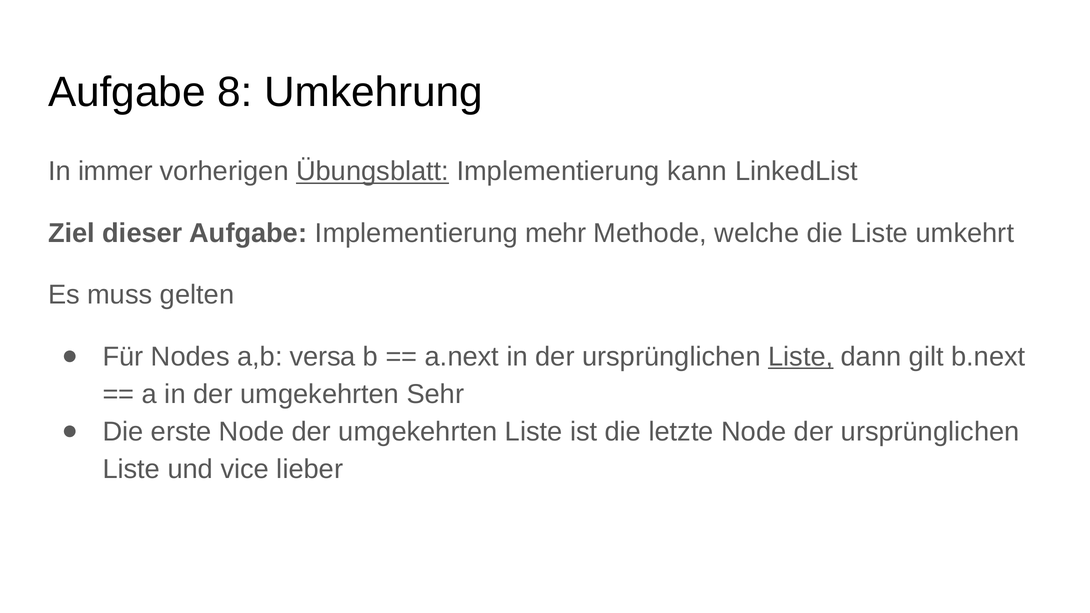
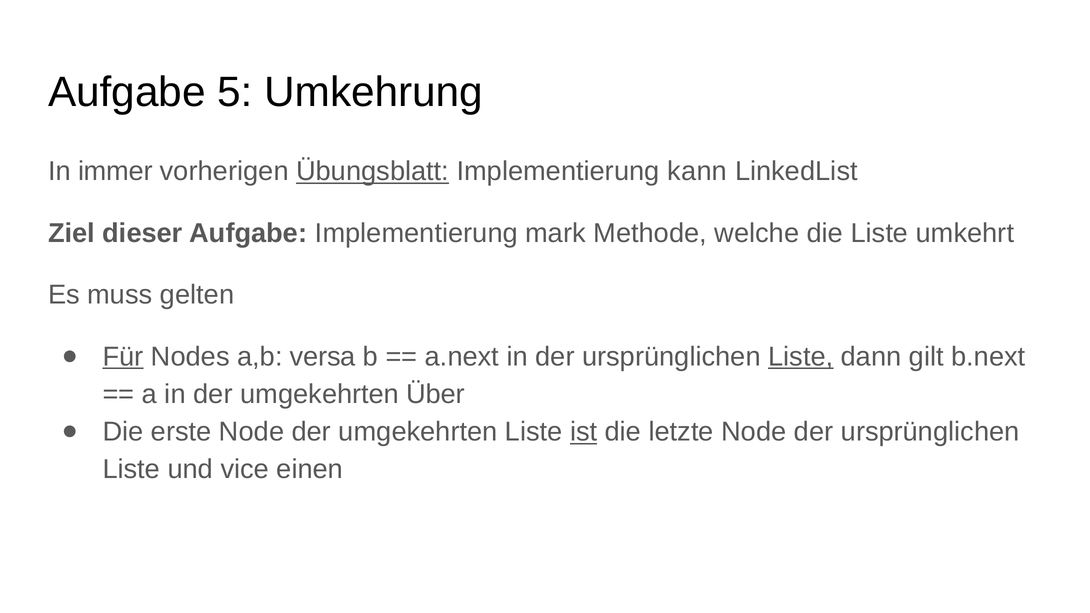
8: 8 -> 5
mehr: mehr -> mark
Für underline: none -> present
Sehr: Sehr -> Über
ist underline: none -> present
lieber: lieber -> einen
